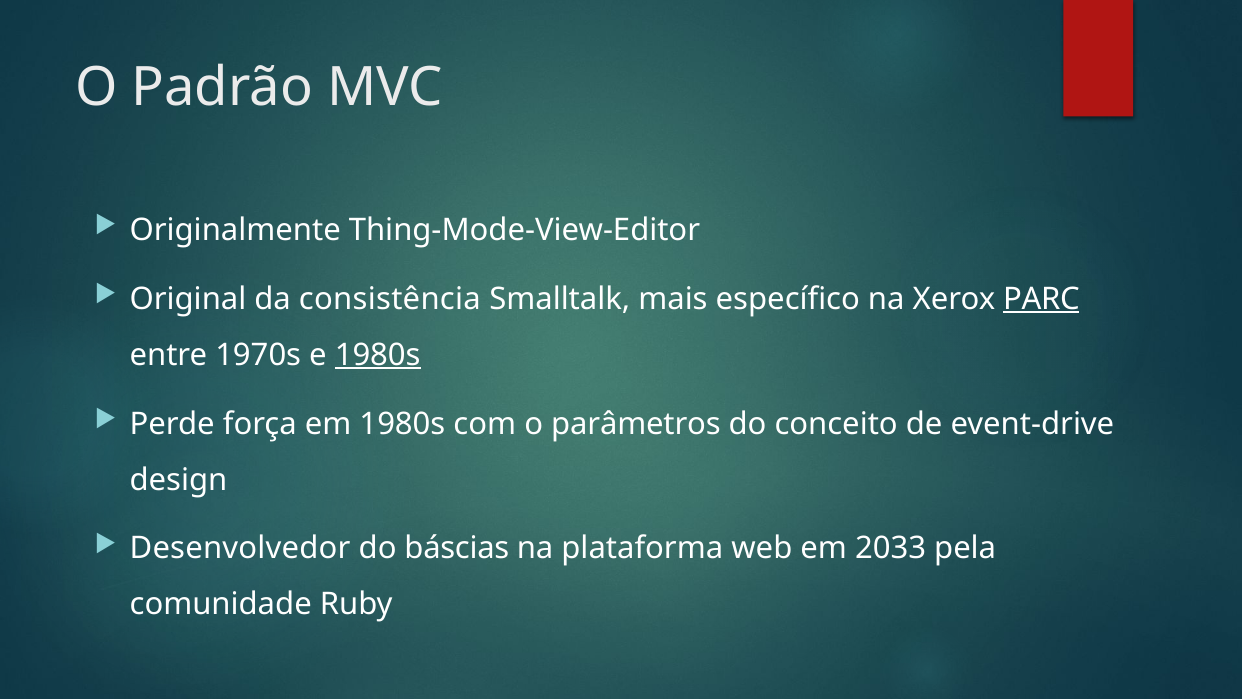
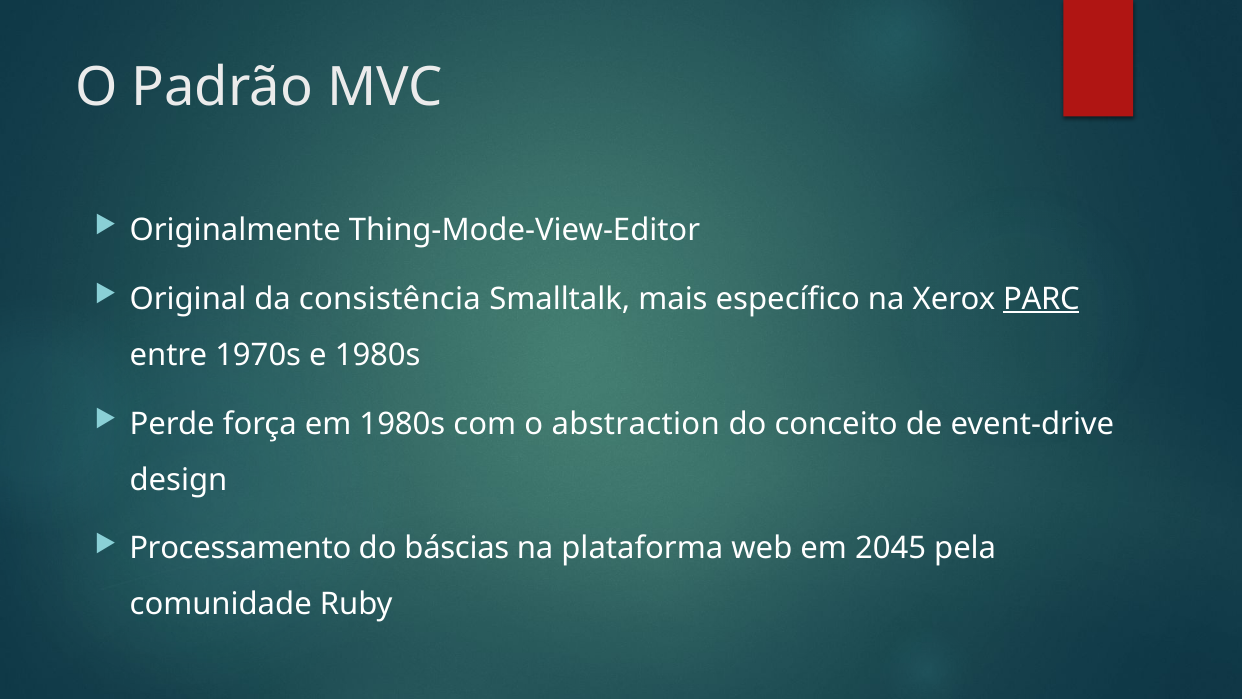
1980s at (378, 355) underline: present -> none
parâmetros: parâmetros -> abstraction
Desenvolvedor: Desenvolvedor -> Processamento
2033: 2033 -> 2045
